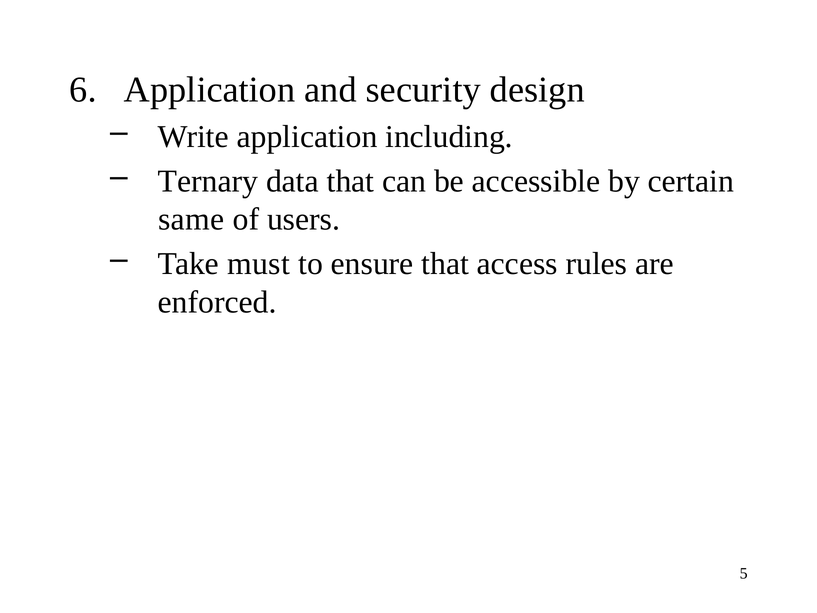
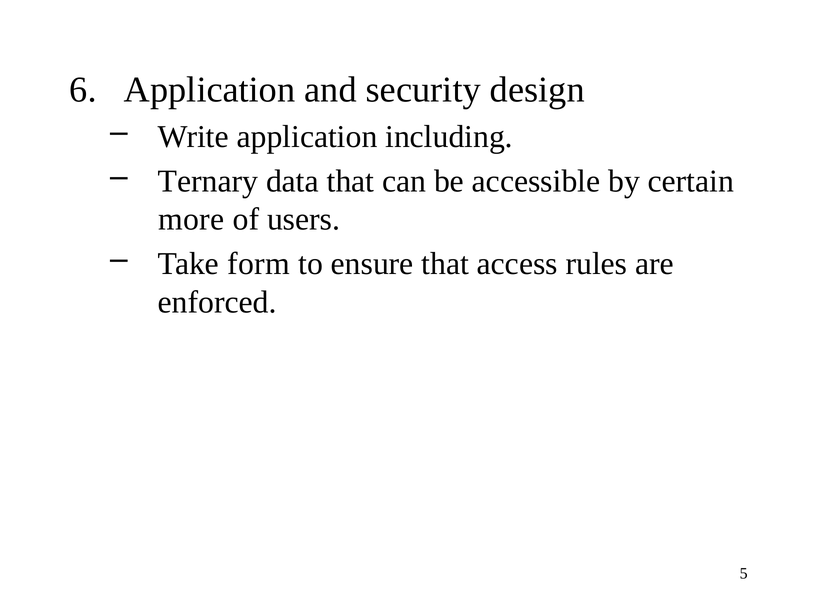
same: same -> more
must: must -> form
